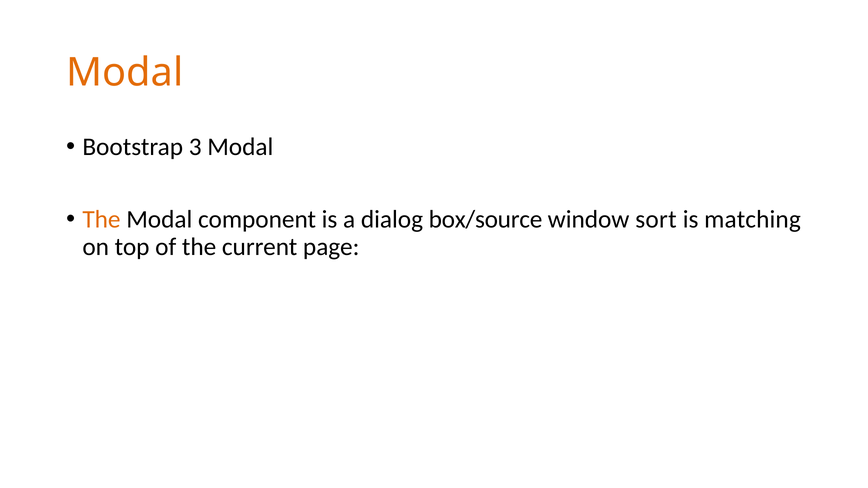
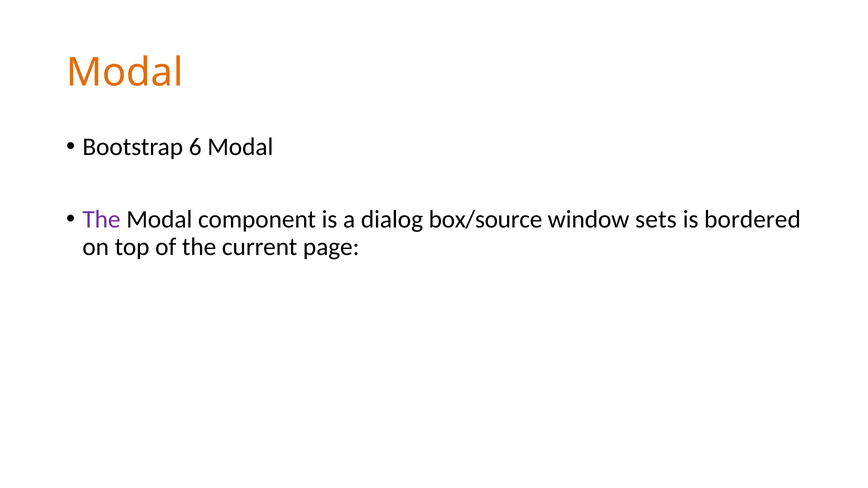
3: 3 -> 6
The at (102, 220) colour: orange -> purple
sort: sort -> sets
matching: matching -> bordered
